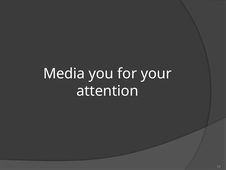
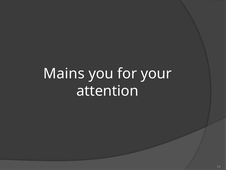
Media: Media -> Mains
